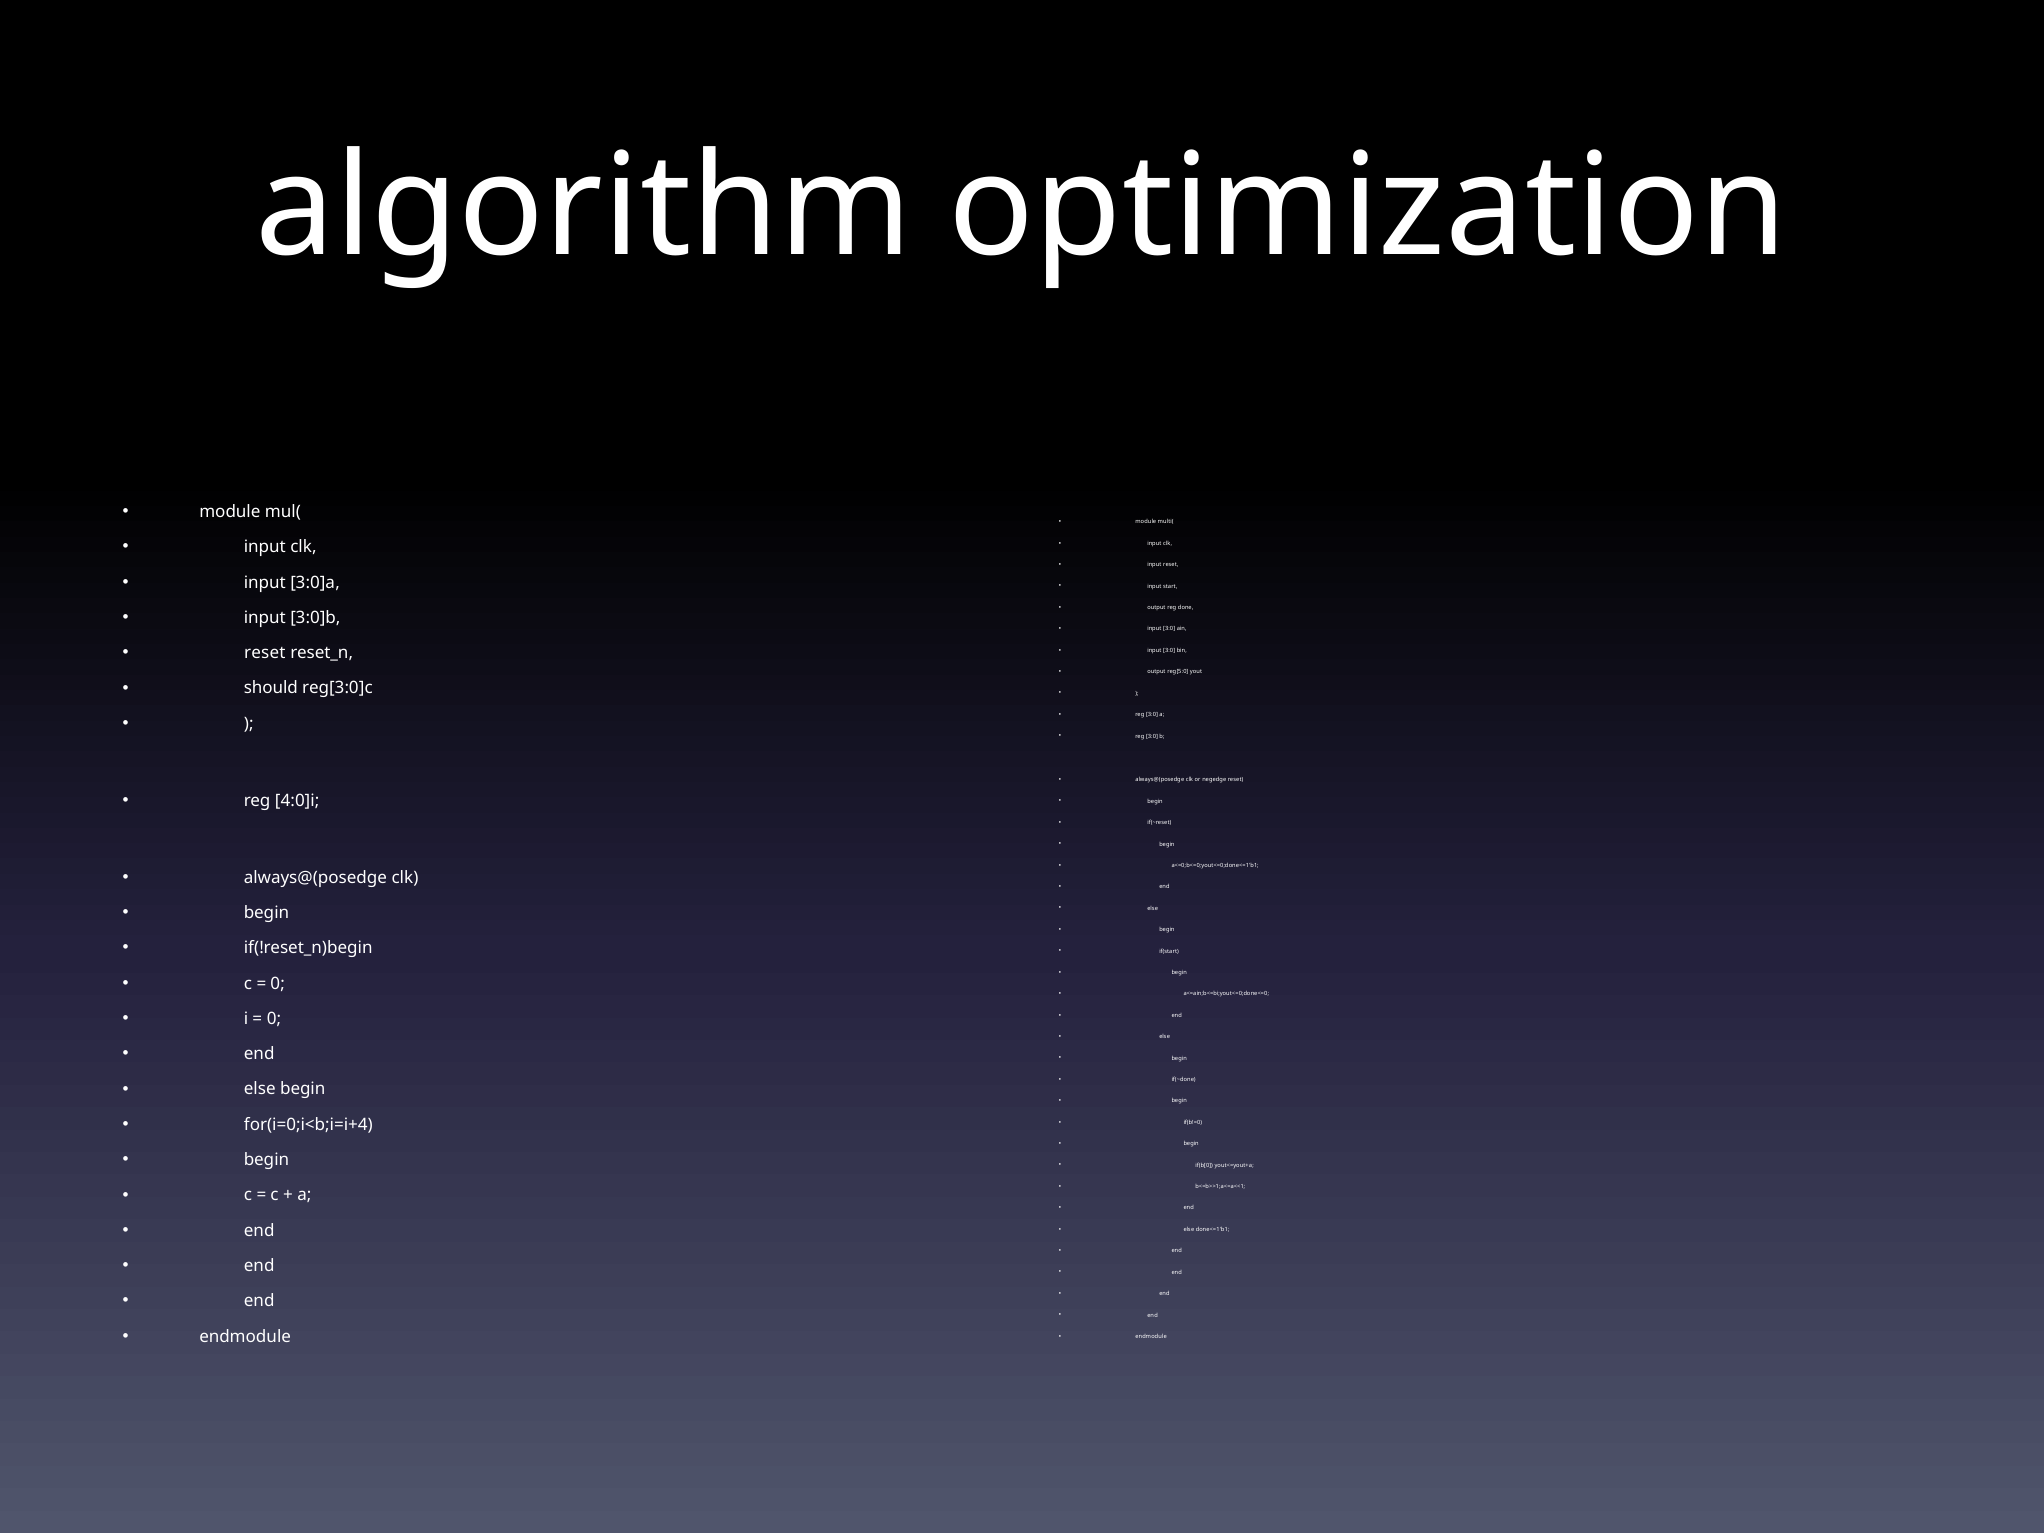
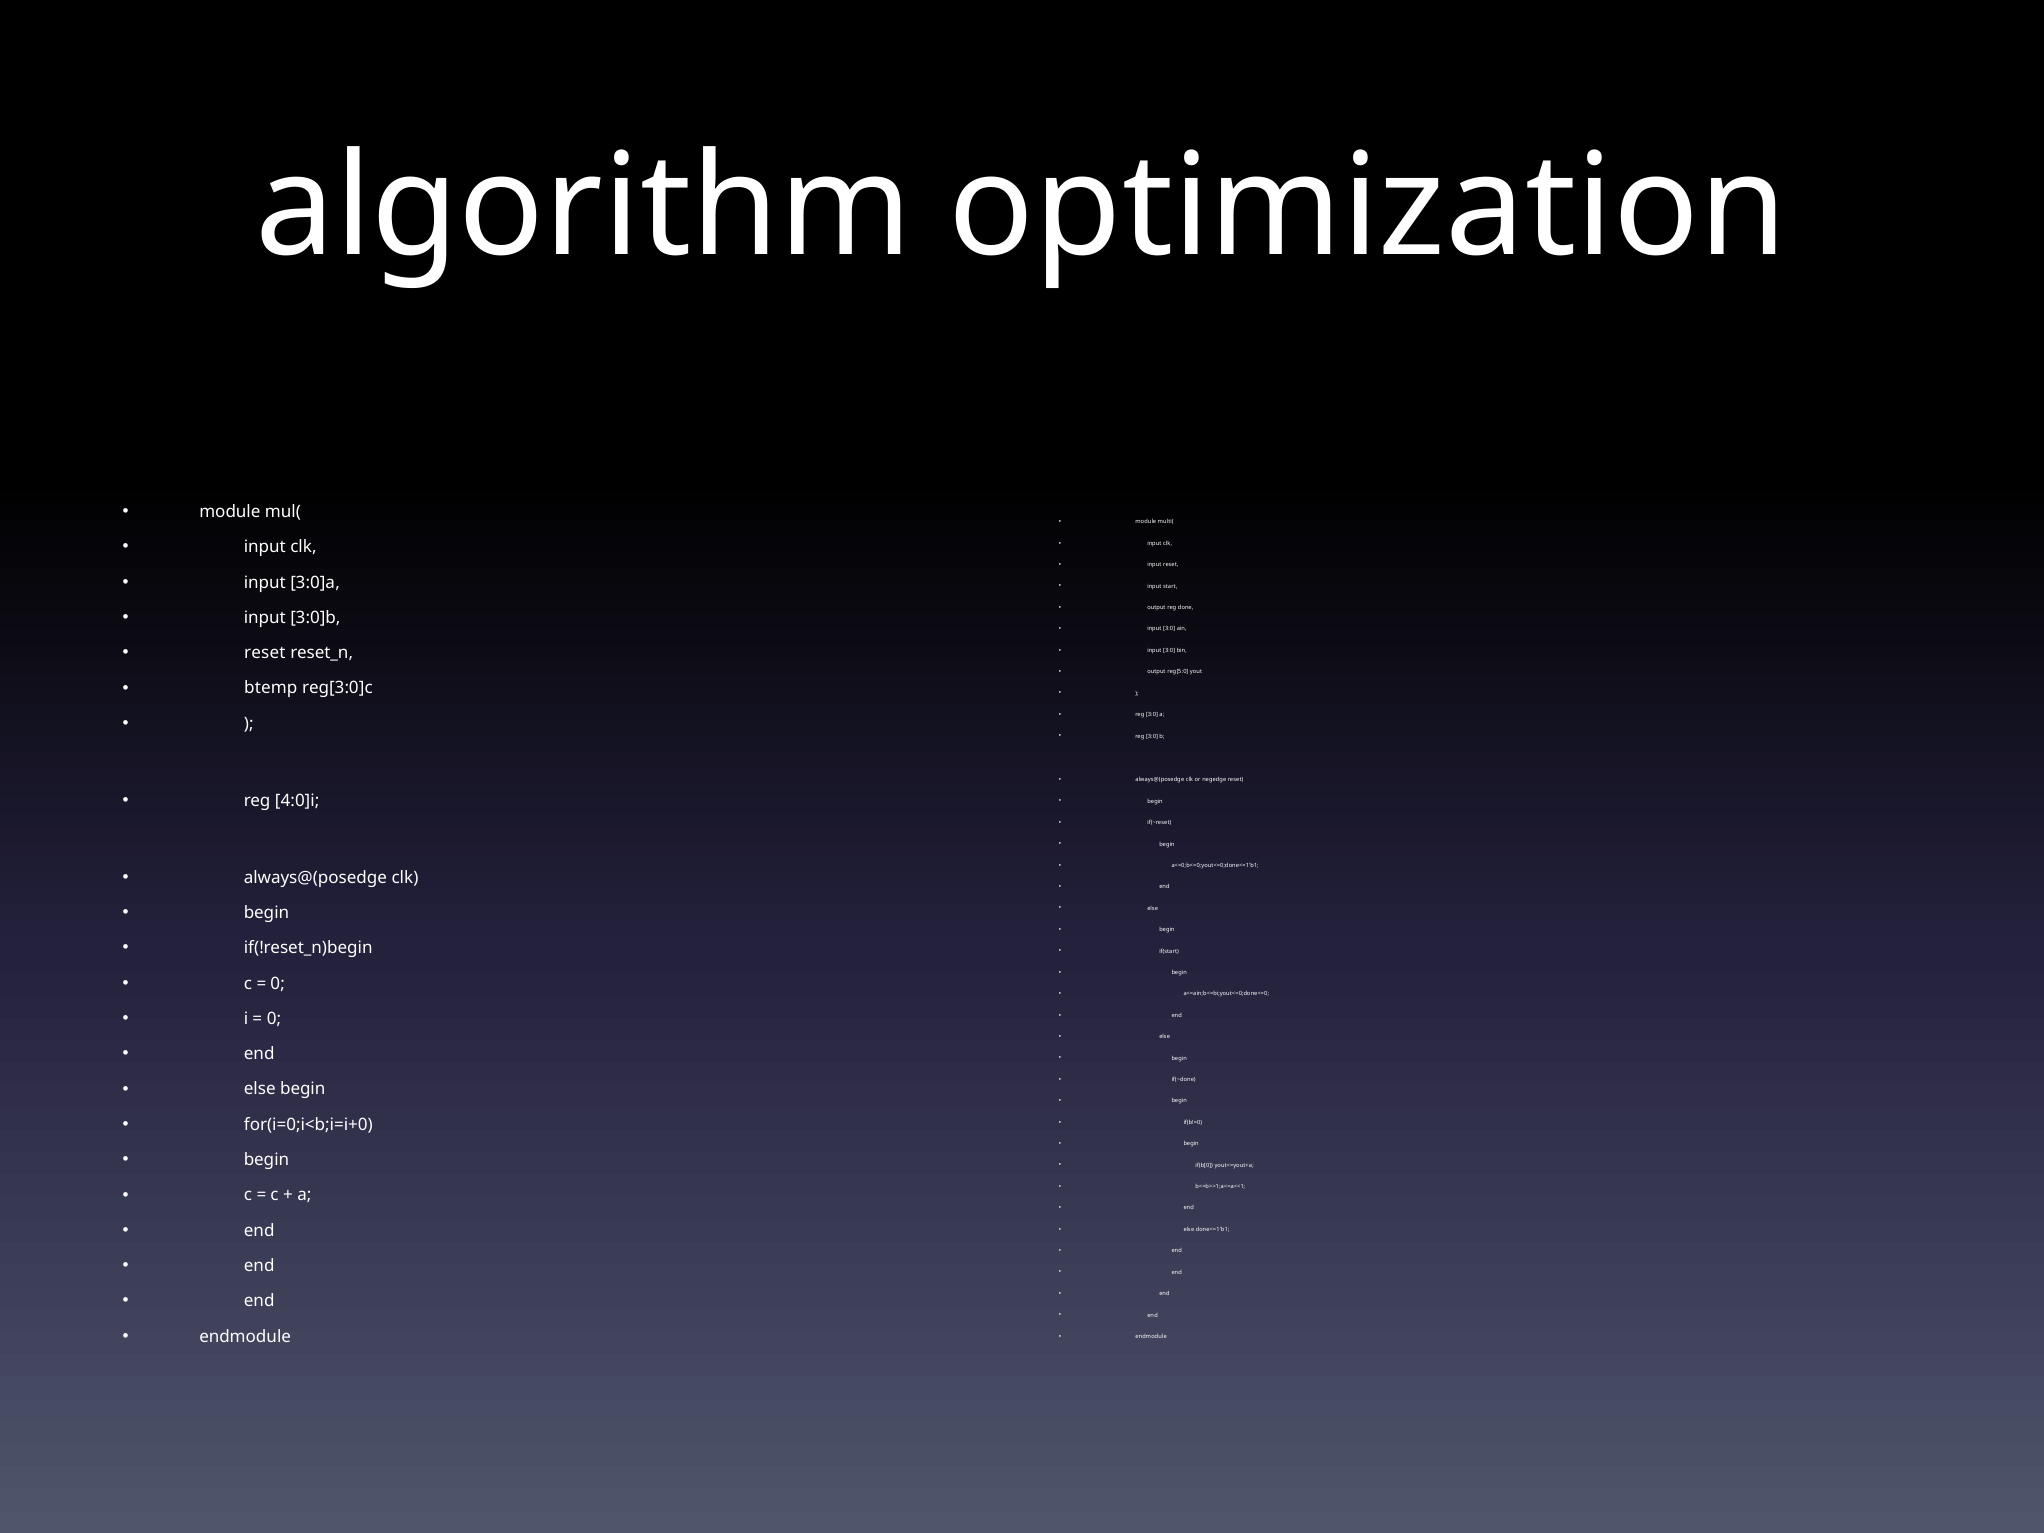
should: should -> btemp
for(i=0;i<b;i=i+4: for(i=0;i<b;i=i+4 -> for(i=0;i<b;i=i+0
